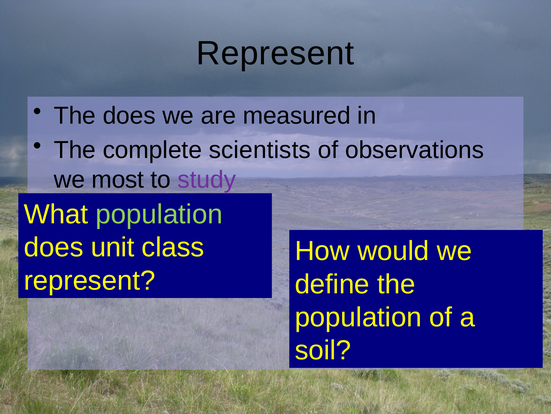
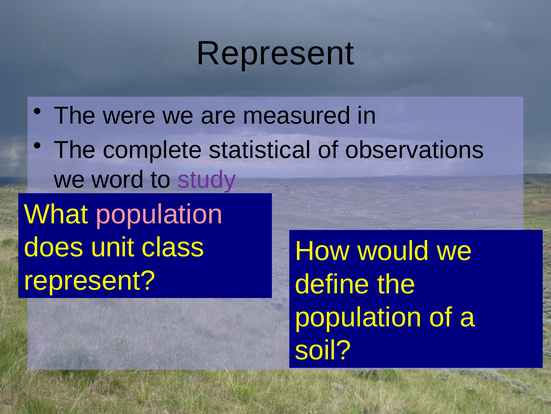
The does: does -> were
scientists: scientists -> statistical
most: most -> word
population at (159, 214) colour: light green -> pink
